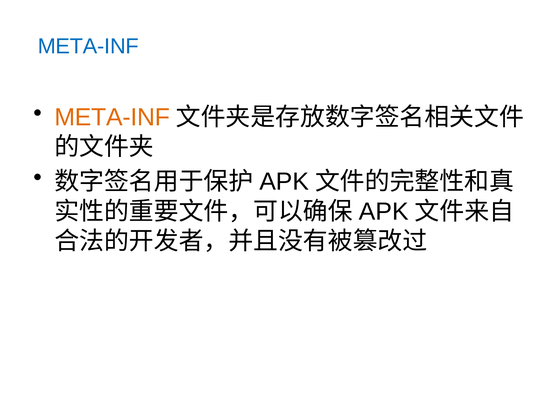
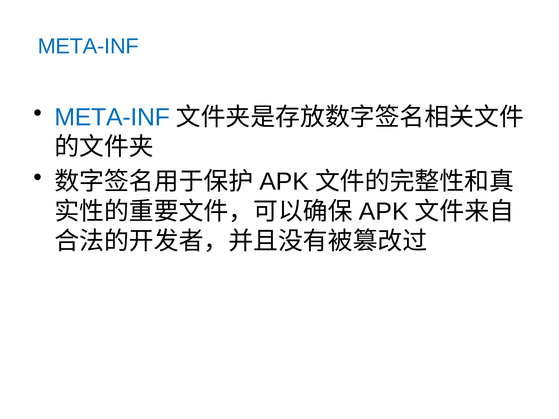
META-INF at (112, 117) colour: orange -> blue
